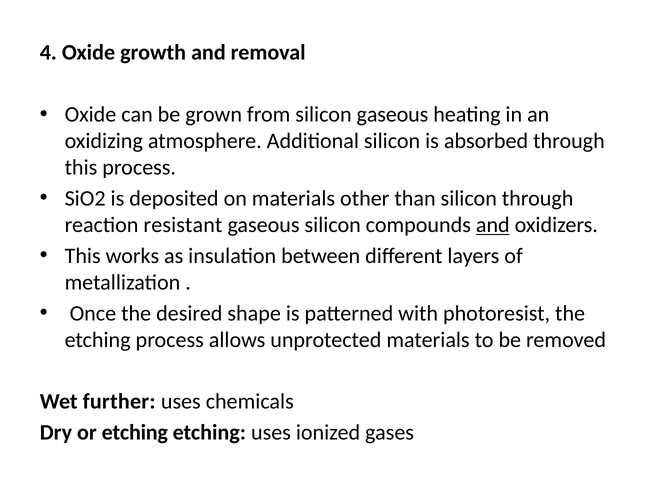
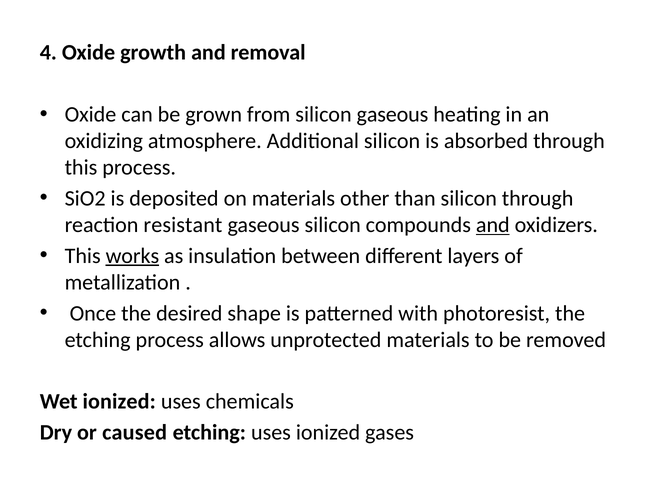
works underline: none -> present
Wet further: further -> ionized
or etching: etching -> caused
